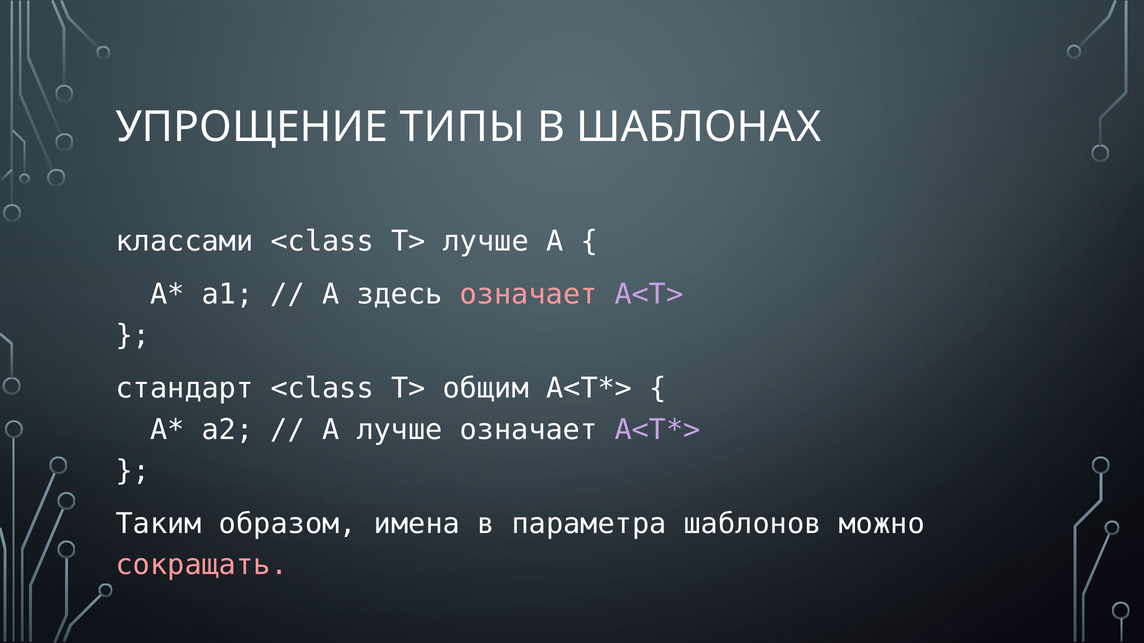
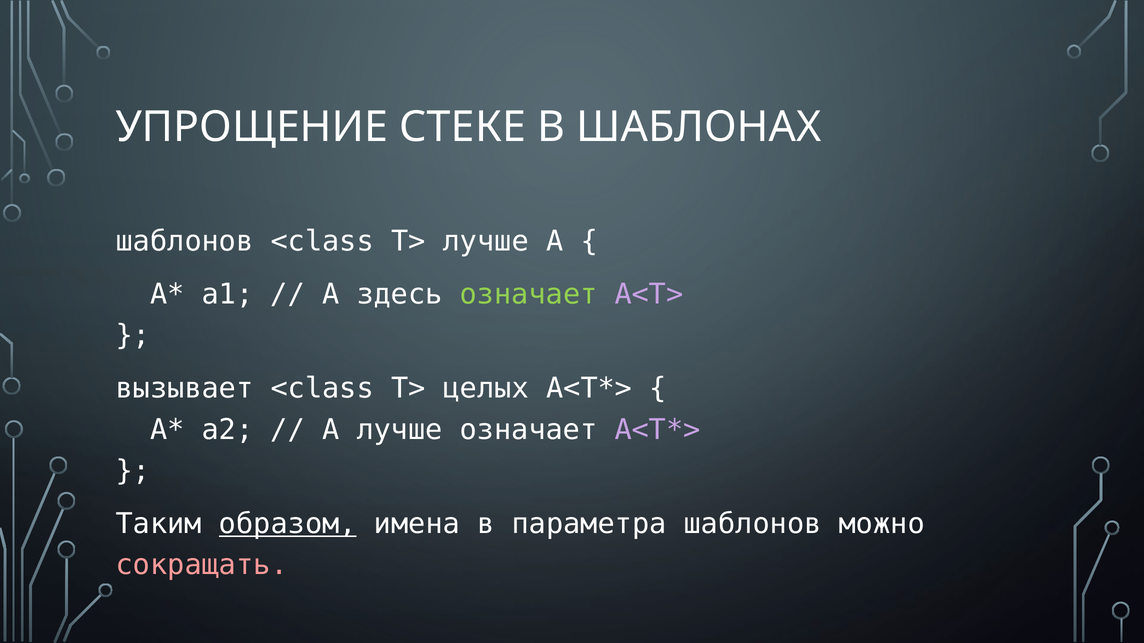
ТИПЫ: ТИПЫ -> СТЕКЕ
классами at (185, 241): классами -> шаблонов
означает at (529, 295) colour: pink -> light green
стандарт: стандарт -> вызывает
общим: общим -> целых
образом underline: none -> present
